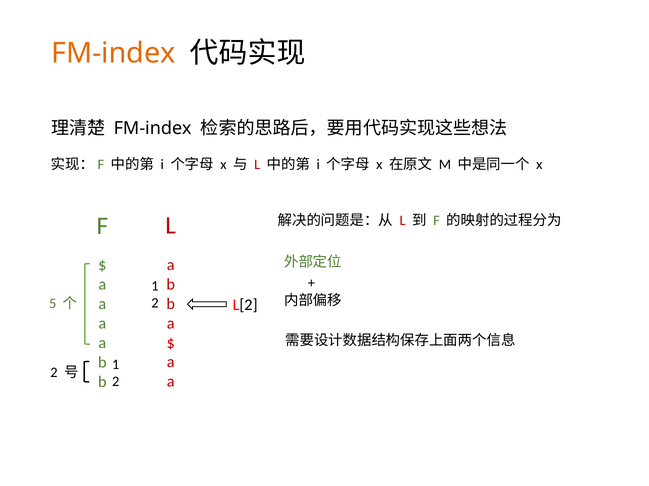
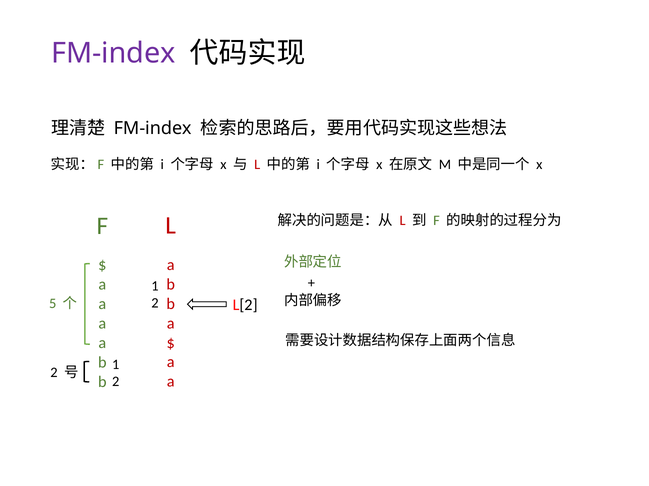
FM-index at (113, 53) colour: orange -> purple
